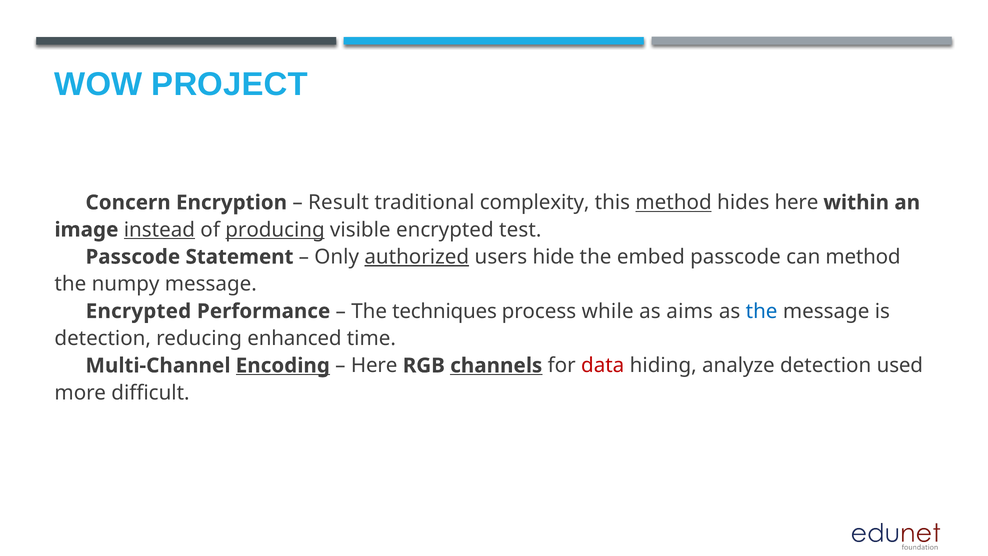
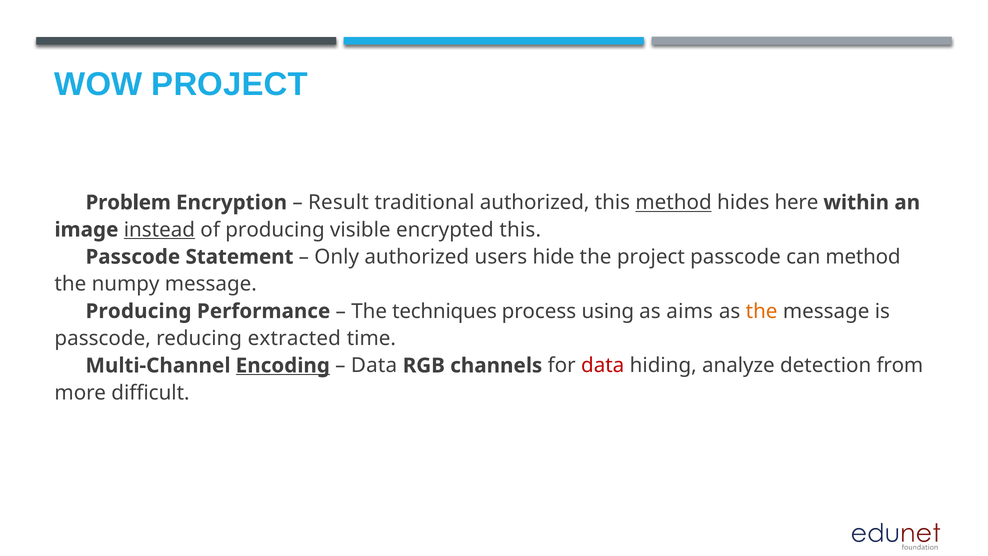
Concern: Concern -> Problem
traditional complexity: complexity -> authorized
producing at (275, 230) underline: present -> none
encrypted test: test -> this
authorized at (417, 257) underline: present -> none
the embed: embed -> project
Encrypted at (138, 311): Encrypted -> Producing
while: while -> using
the at (762, 311) colour: blue -> orange
detection at (103, 338): detection -> passcode
enhanced: enhanced -> extracted
Here at (374, 365): Here -> Data
channels underline: present -> none
used: used -> from
